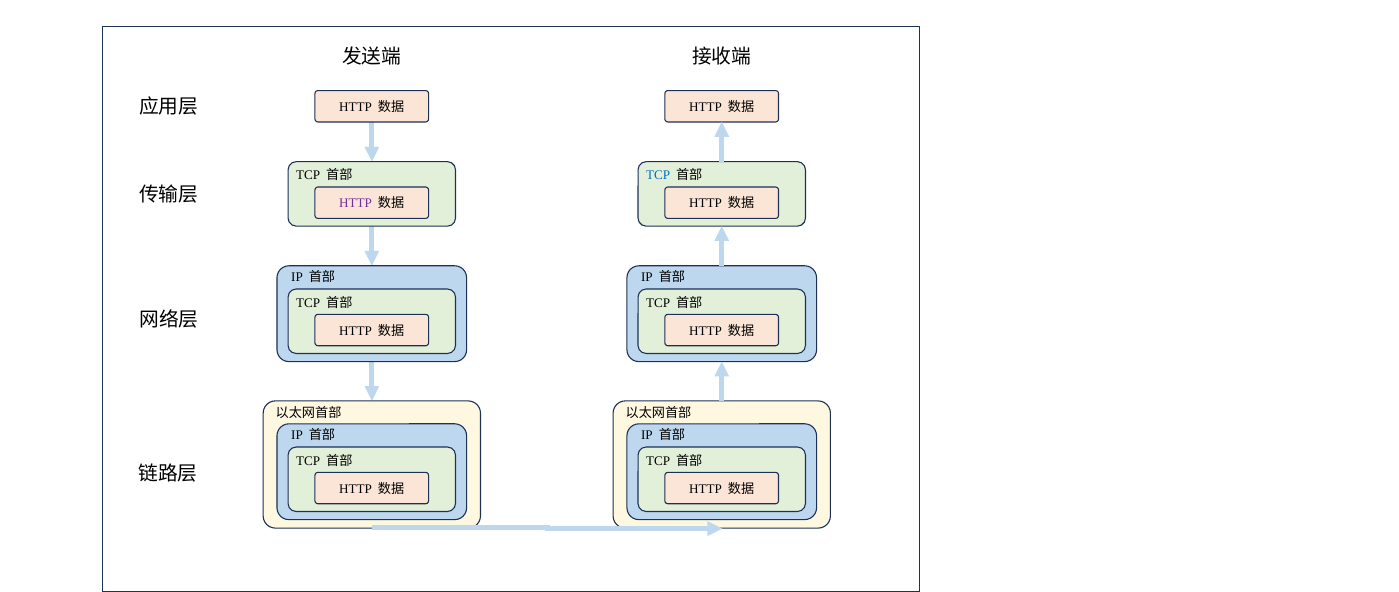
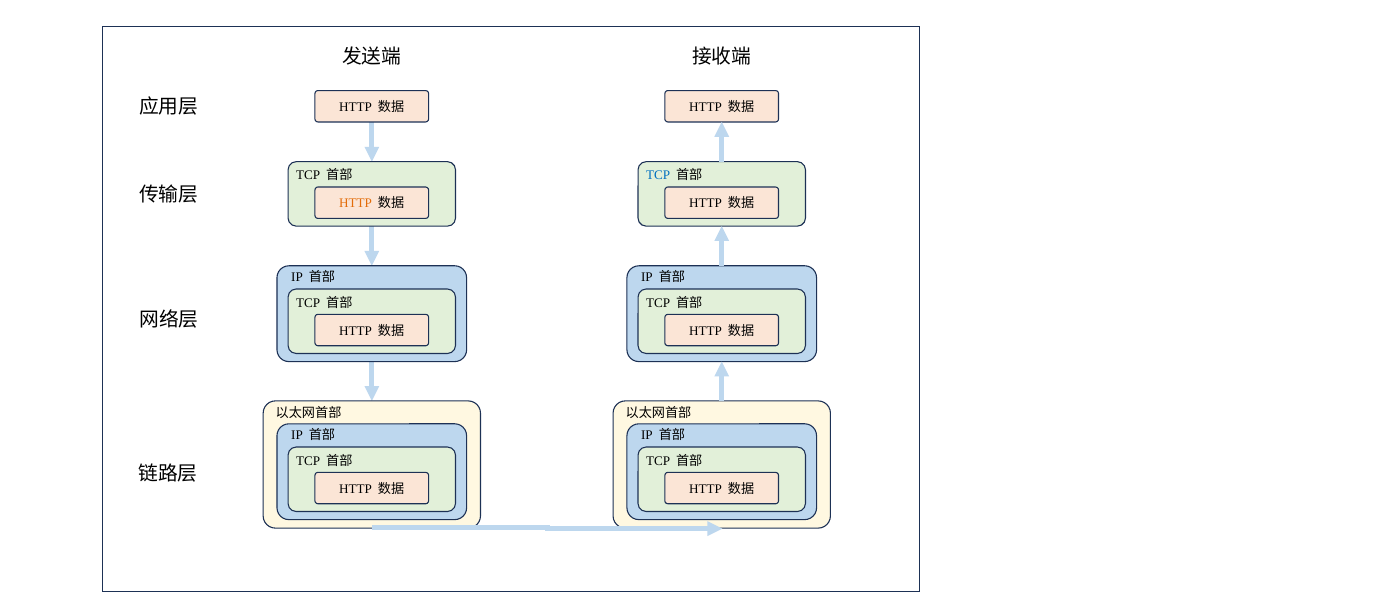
HTTP at (356, 204) colour: purple -> orange
